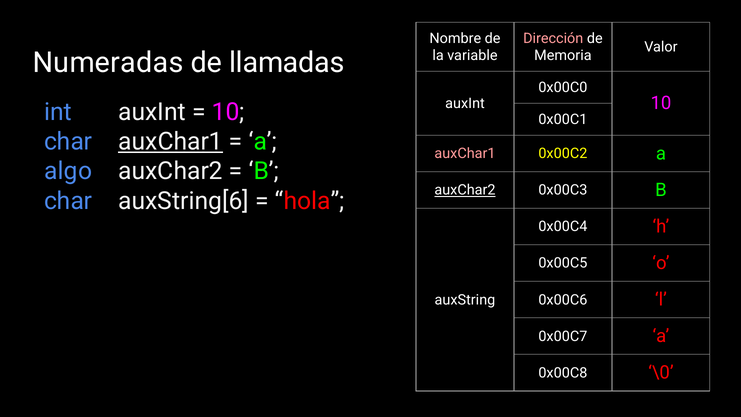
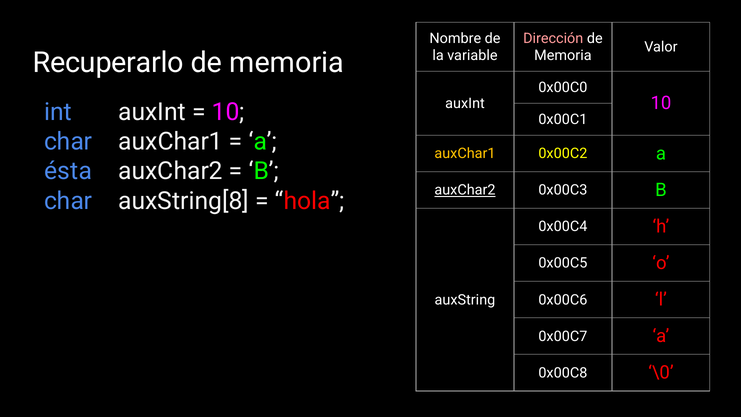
Numeradas: Numeradas -> Recuperarlo
llamadas at (287, 63): llamadas -> memoria
auxChar1 at (171, 142) underline: present -> none
auxChar1 at (465, 154) colour: pink -> yellow
algo: algo -> ésta
auxString[6: auxString[6 -> auxString[8
